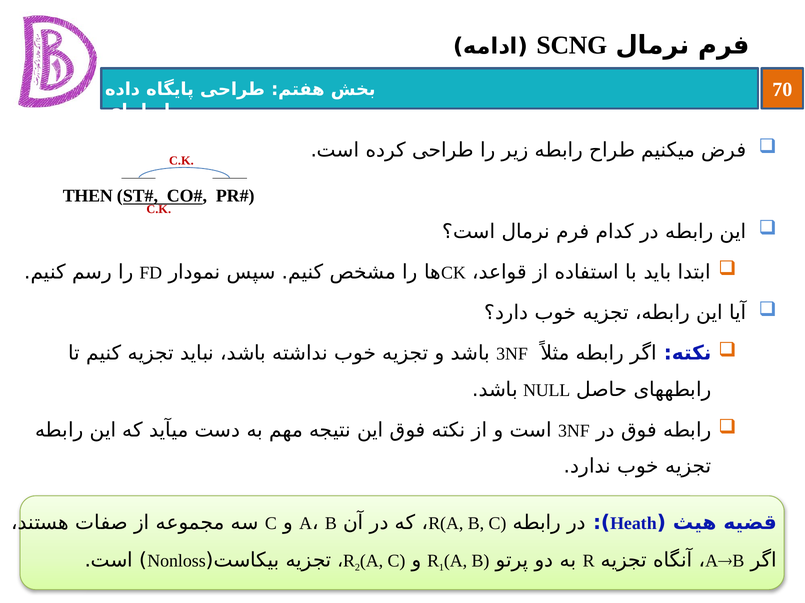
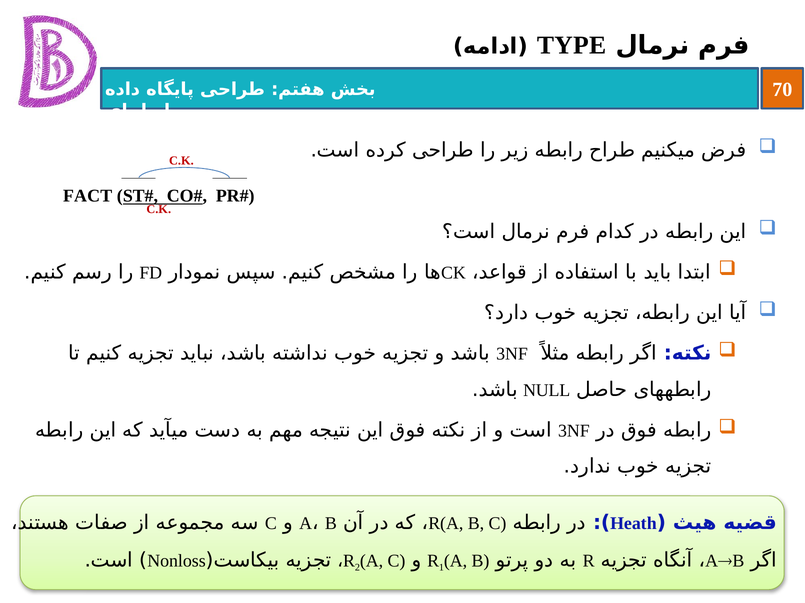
SCNG: SCNG -> TYPE
THEN: THEN -> FACT
